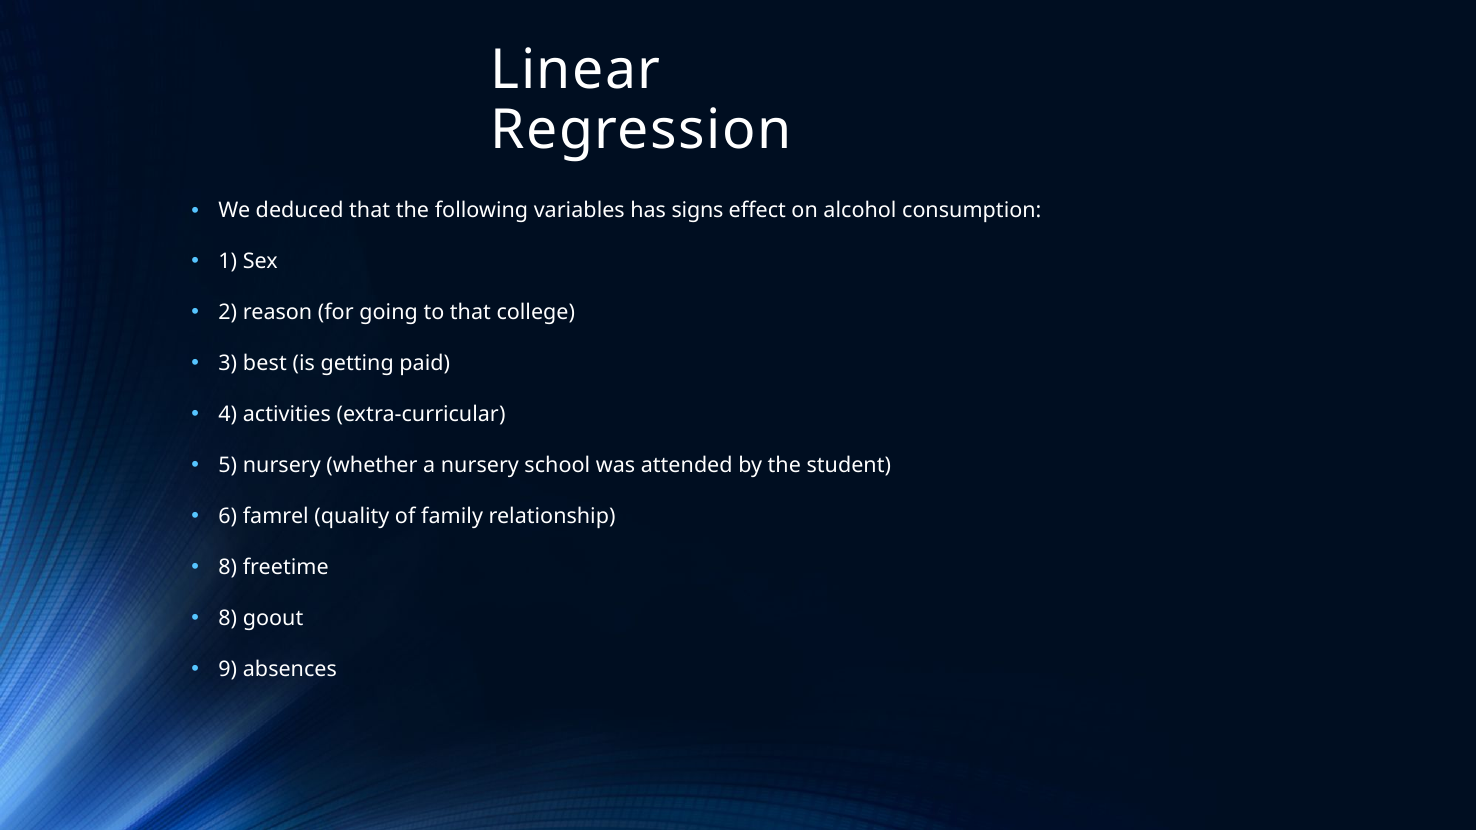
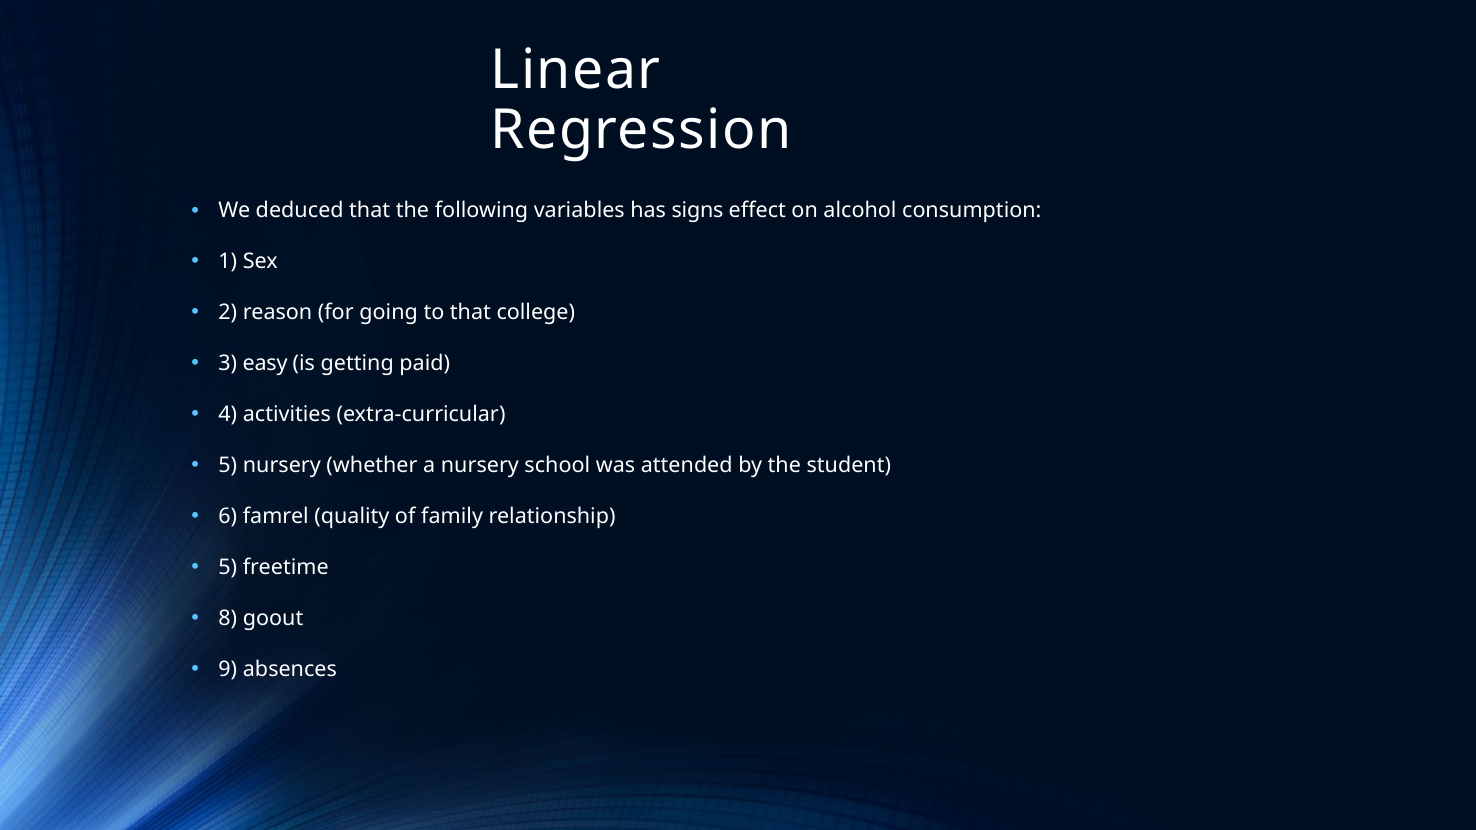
best: best -> easy
8 at (228, 568): 8 -> 5
